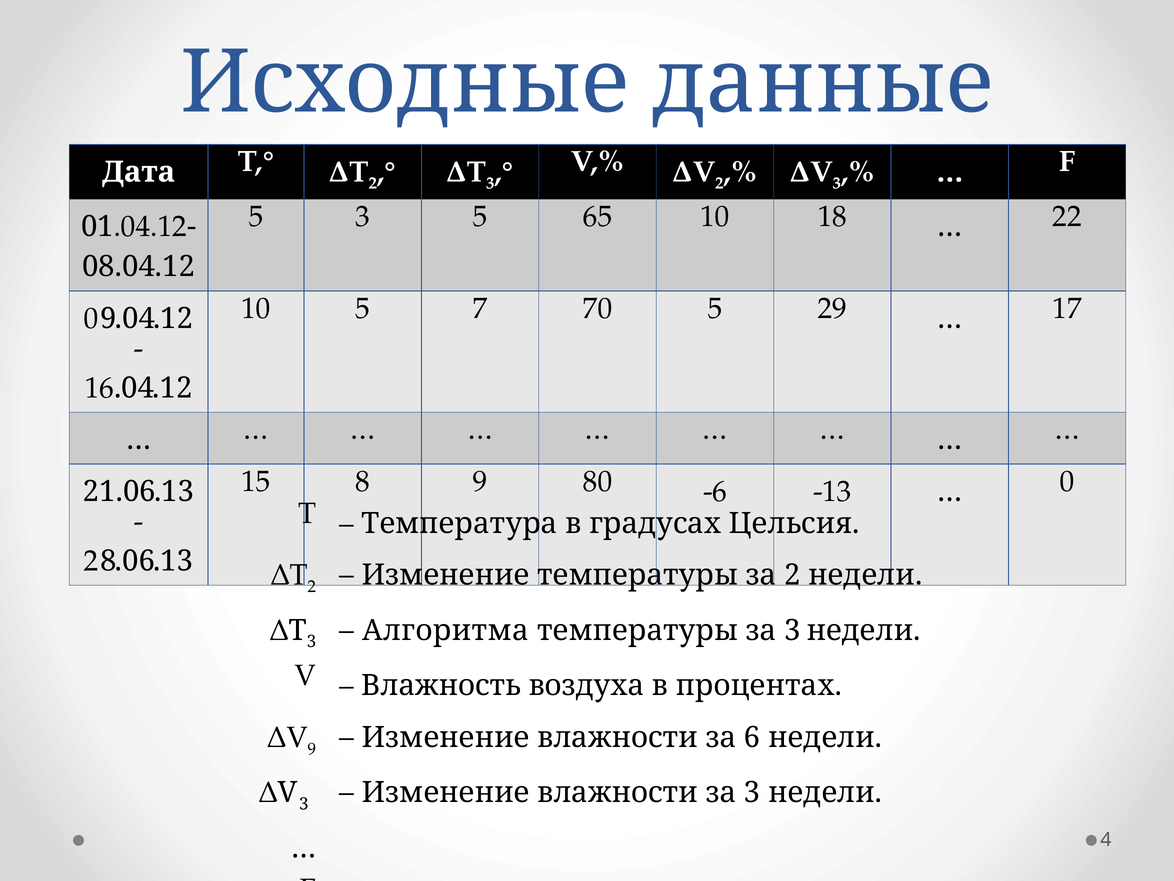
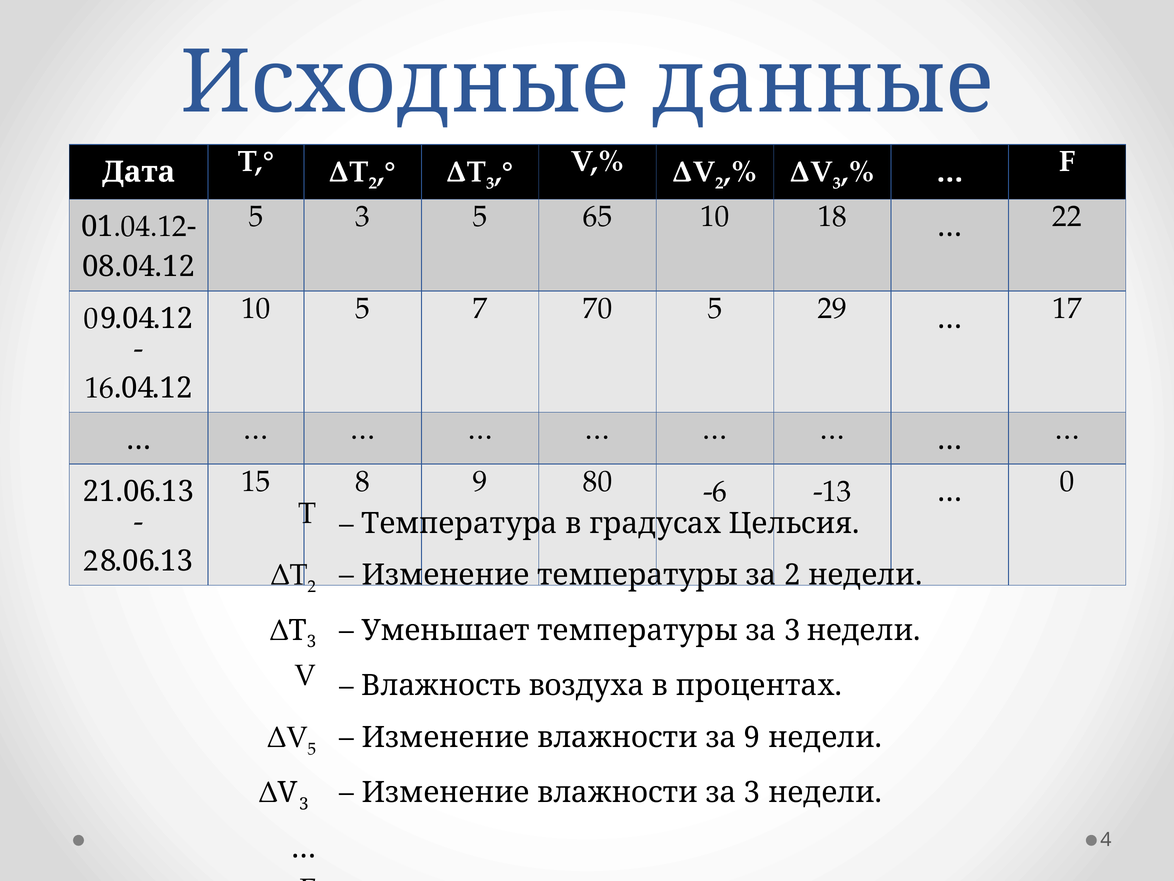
Алгоритма: Алгоритма -> Уменьшает
9 at (312, 748): 9 -> 5
за 6: 6 -> 9
